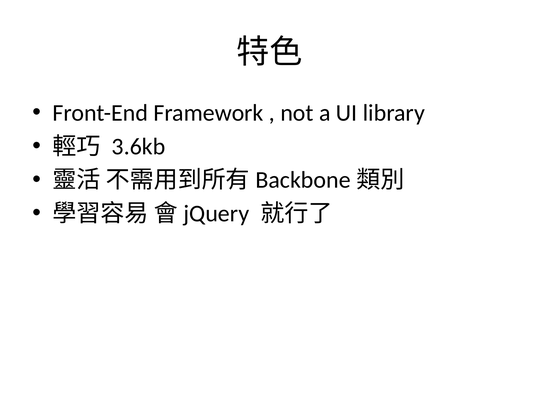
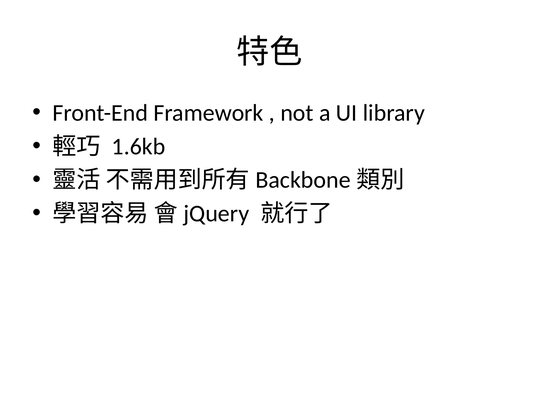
3.6kb: 3.6kb -> 1.6kb
